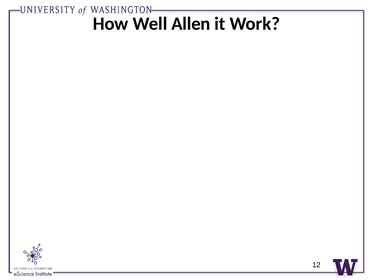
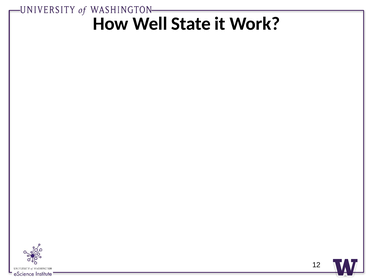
Allen: Allen -> State
